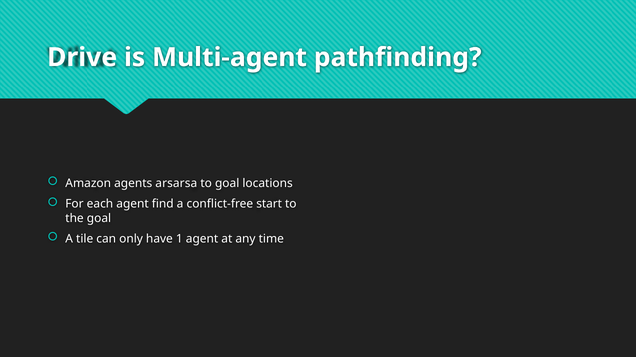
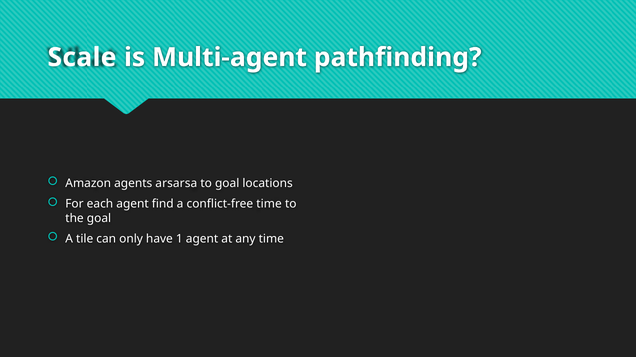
Drive: Drive -> Scale
conflict-free start: start -> time
